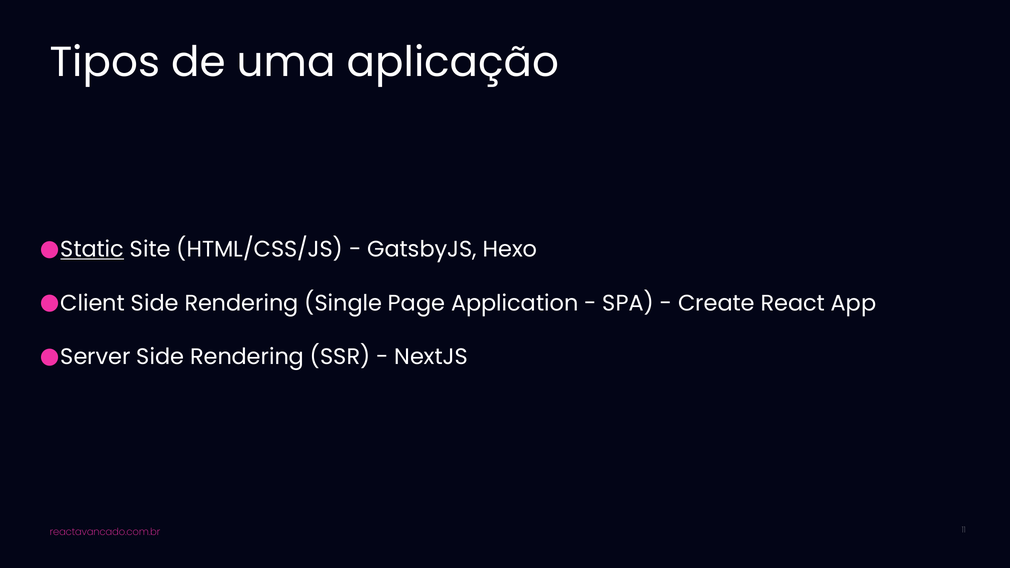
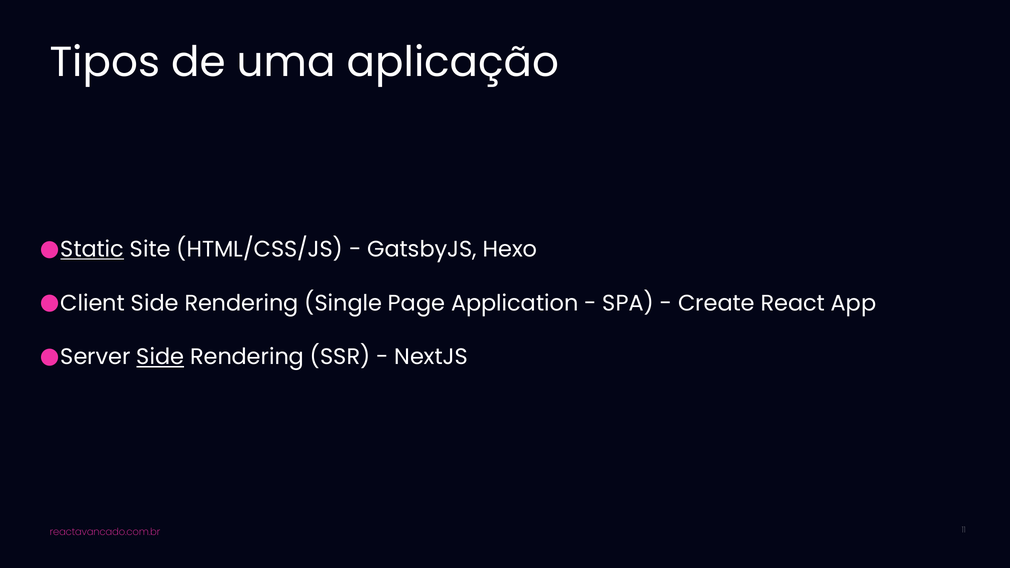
Side at (160, 357) underline: none -> present
